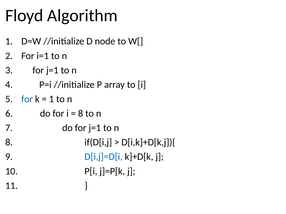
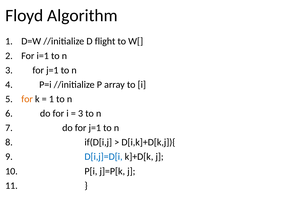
node: node -> flight
for at (27, 99) colour: blue -> orange
8 at (81, 114): 8 -> 3
